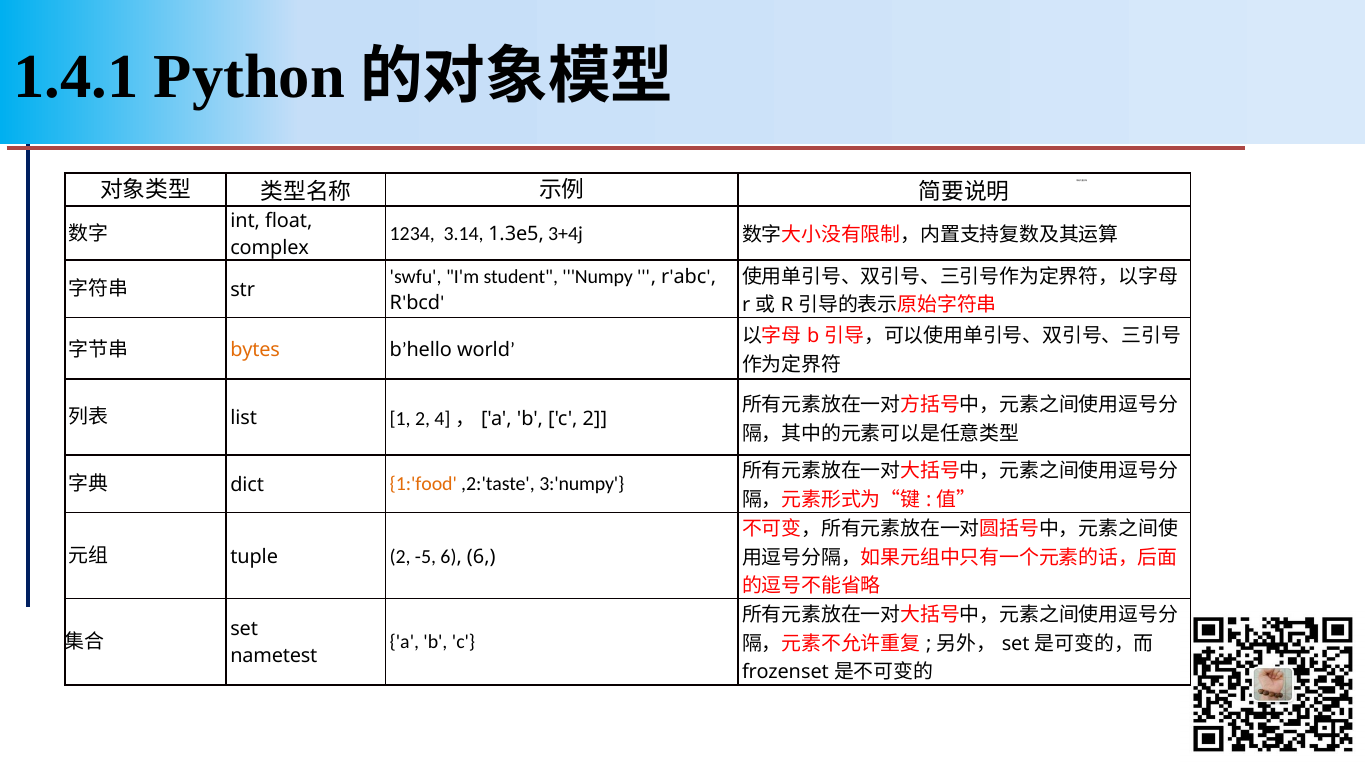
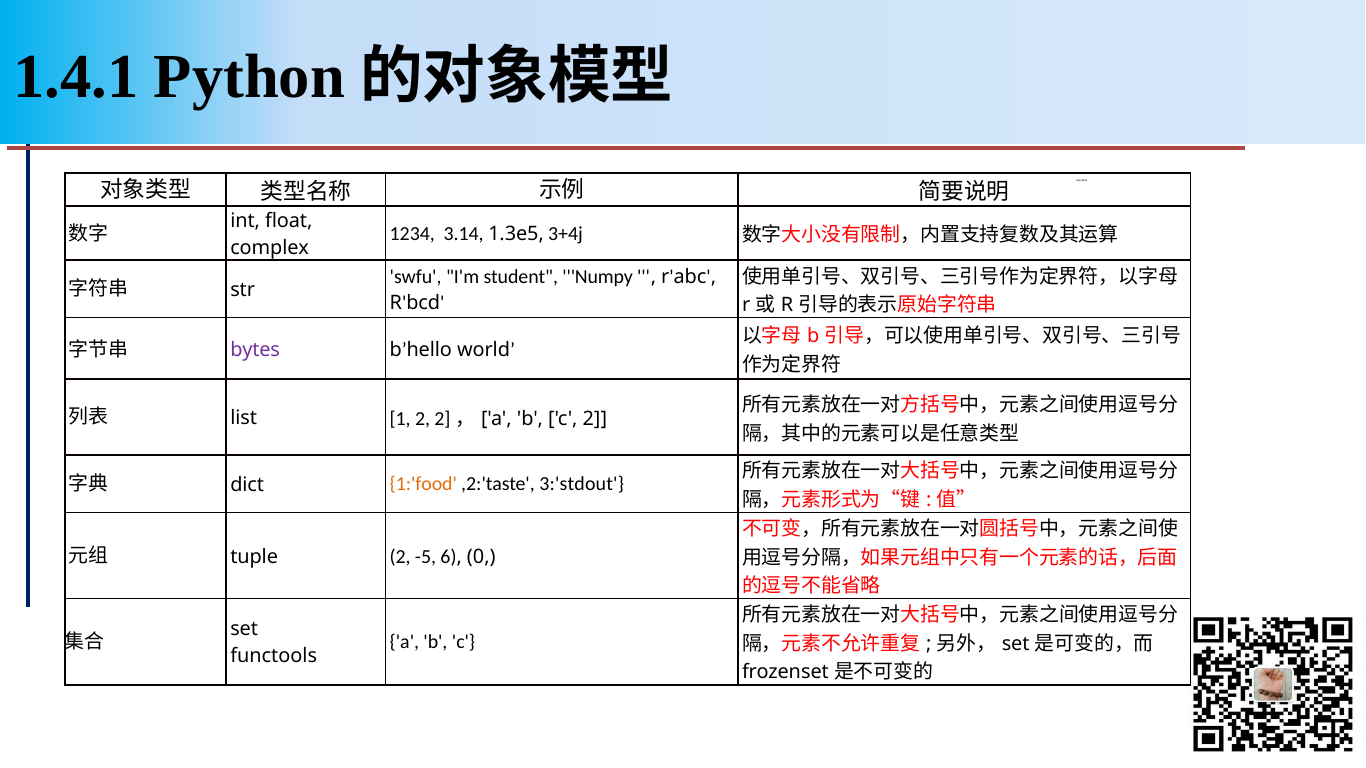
bytes colour: orange -> purple
2 4: 4 -> 2
3:'numpy: 3:'numpy -> 3:'stdout
6 6: 6 -> 0
nametest: nametest -> functools
